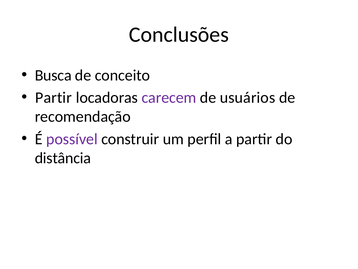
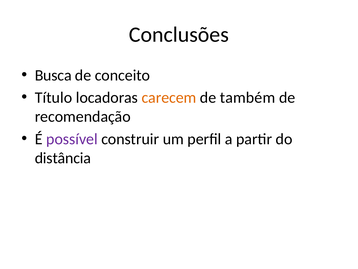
Partir at (53, 97): Partir -> Título
carecem colour: purple -> orange
usuários: usuários -> também
